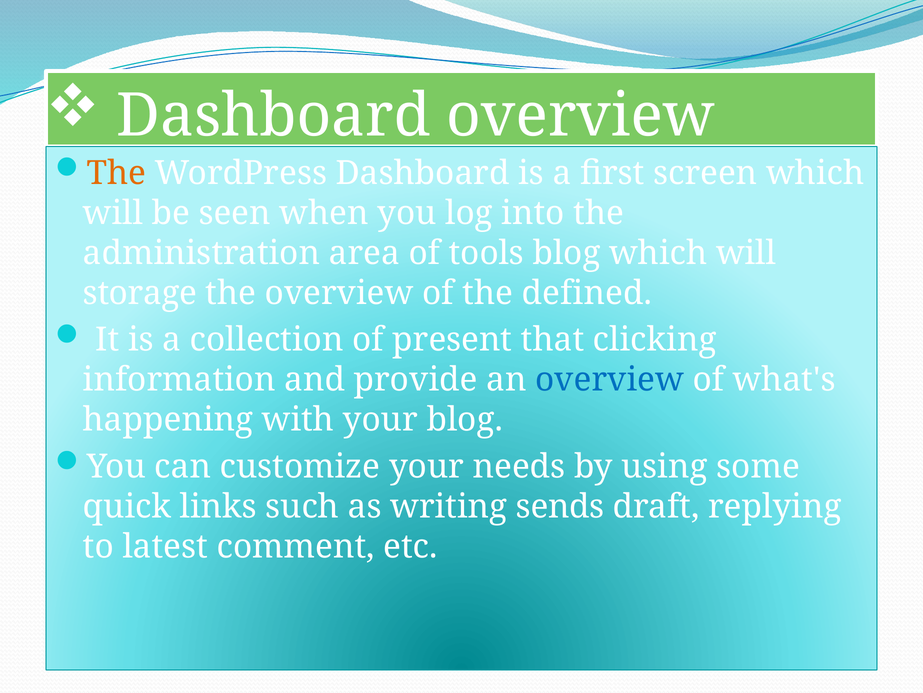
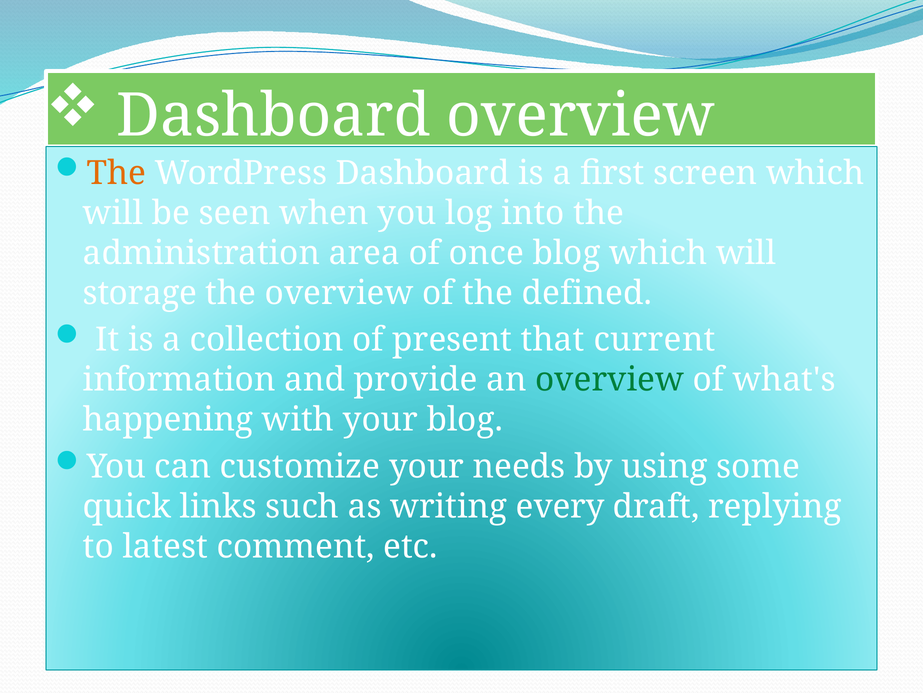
tools: tools -> once
clicking: clicking -> current
overview at (610, 380) colour: blue -> green
sends: sends -> every
